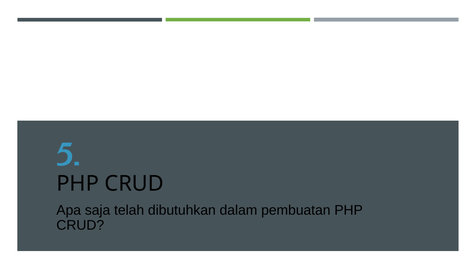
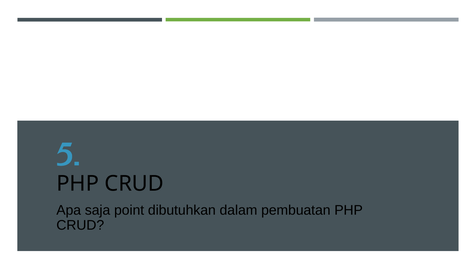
telah: telah -> point
